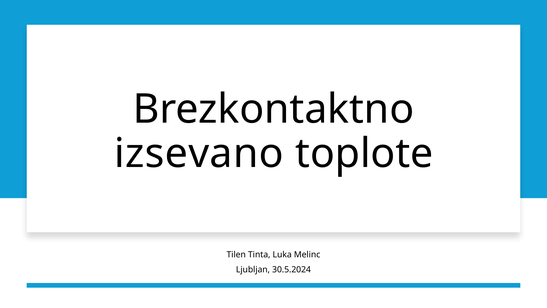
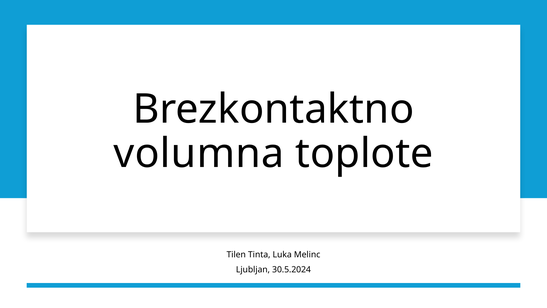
izsevano: izsevano -> volumna
